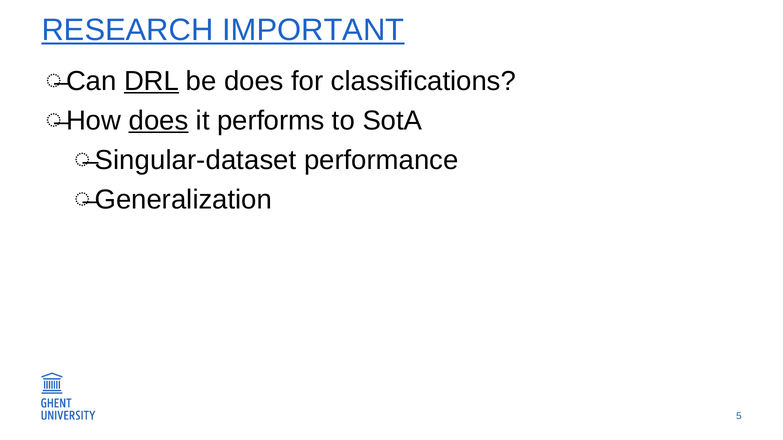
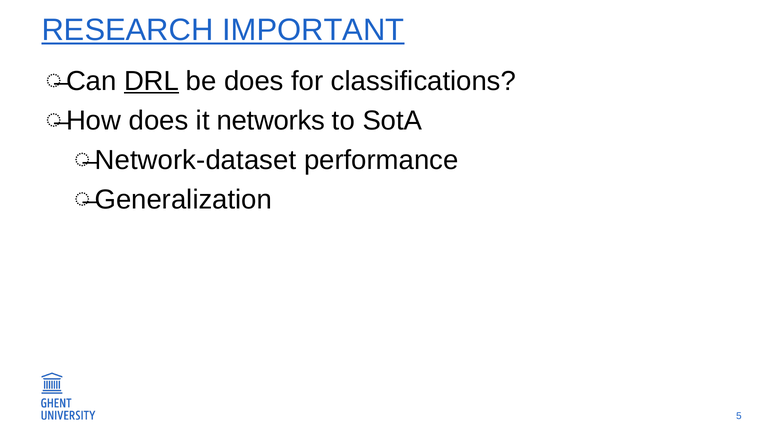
does at (159, 121) underline: present -> none
performs: performs -> networks
Singular-dataset: Singular-dataset -> Network-dataset
